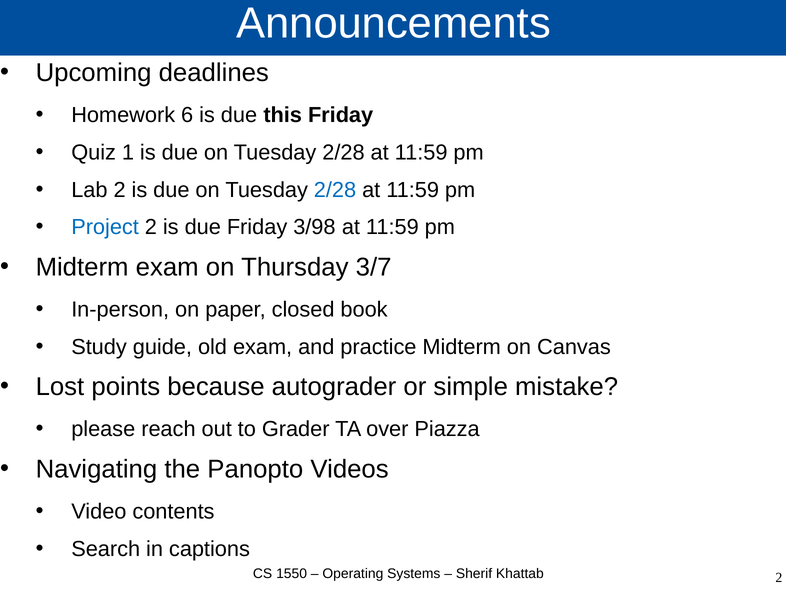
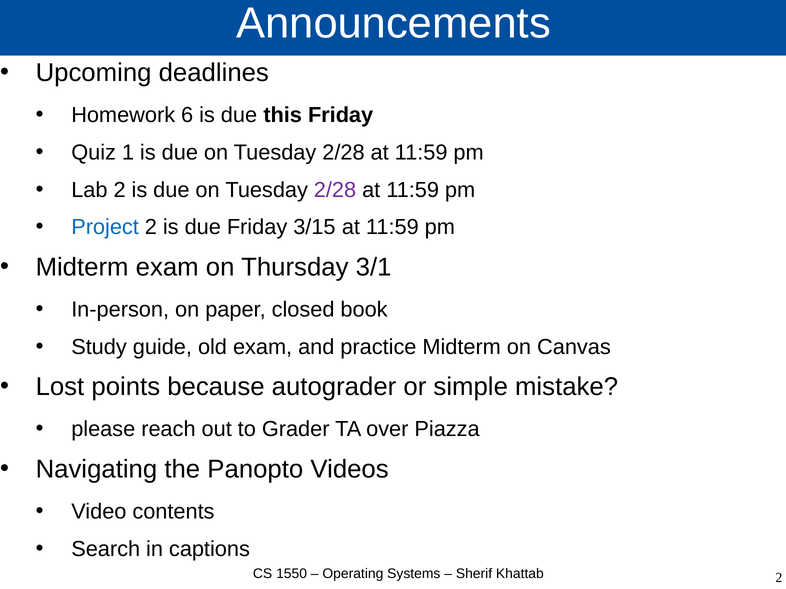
2/28 at (335, 190) colour: blue -> purple
3/98: 3/98 -> 3/15
3/7: 3/7 -> 3/1
